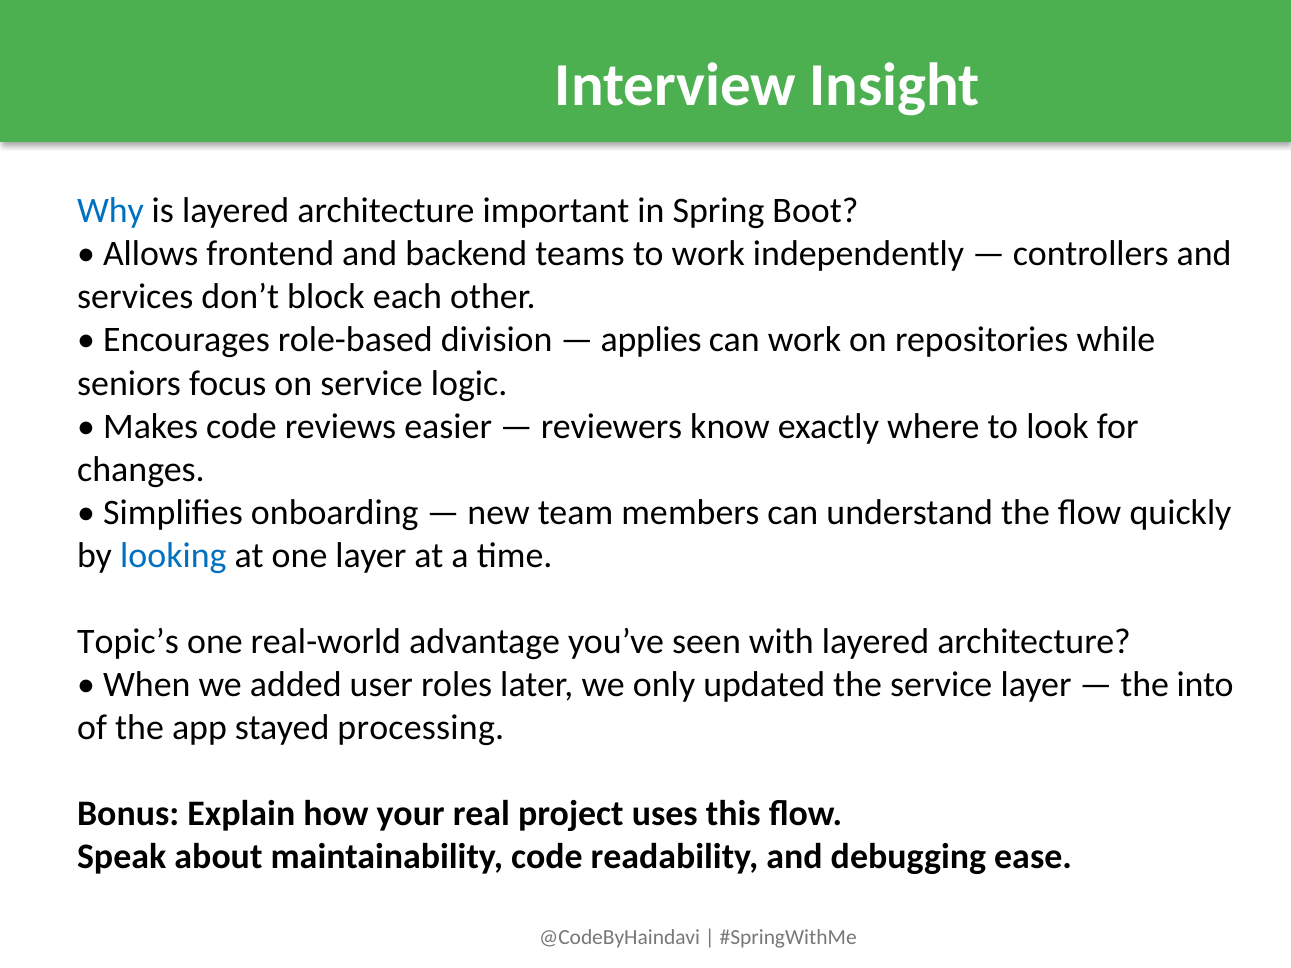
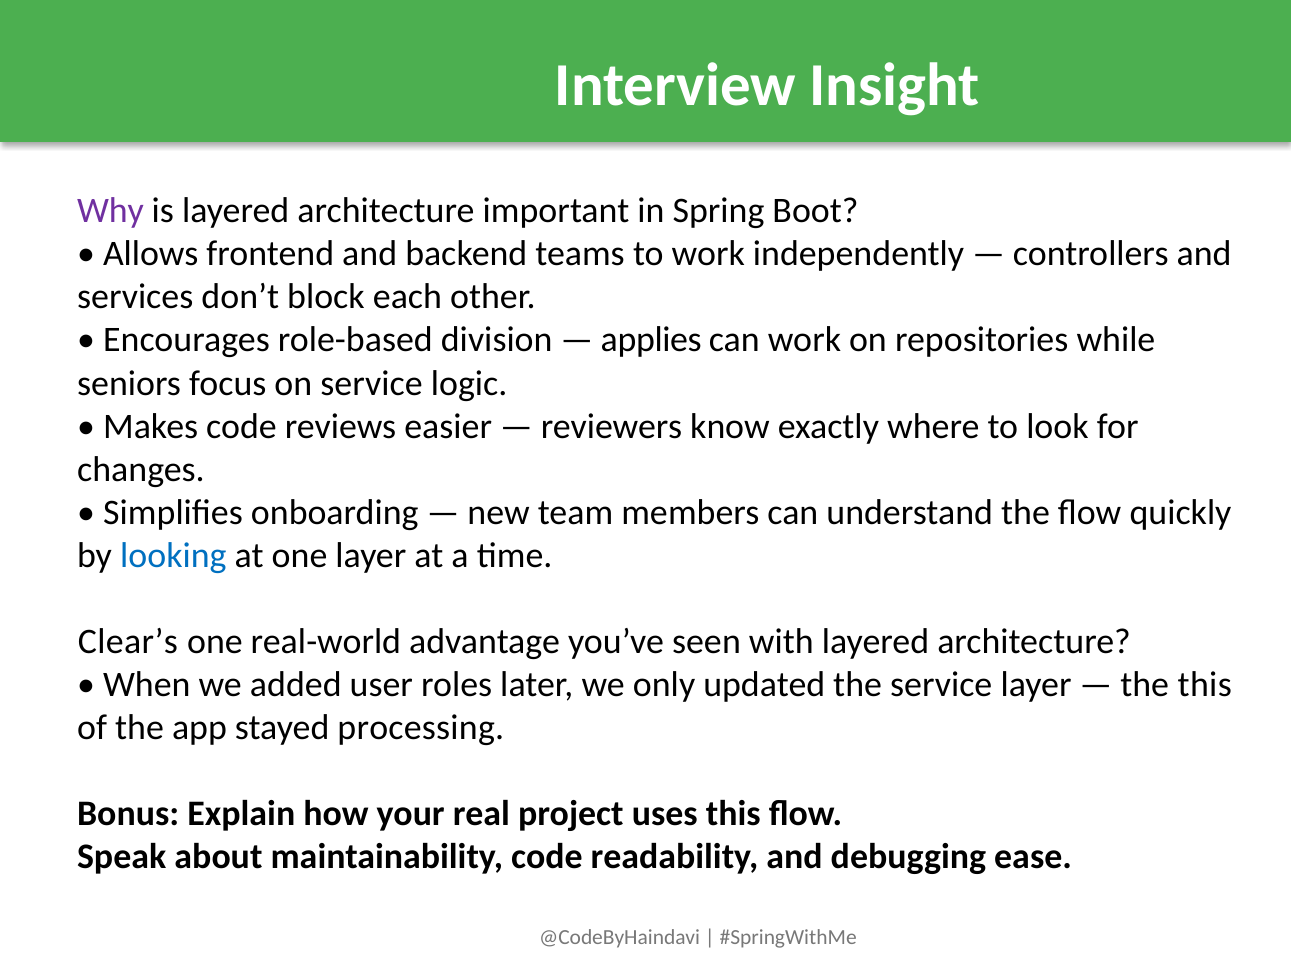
Why colour: blue -> purple
Topic’s: Topic’s -> Clear’s
the into: into -> this
